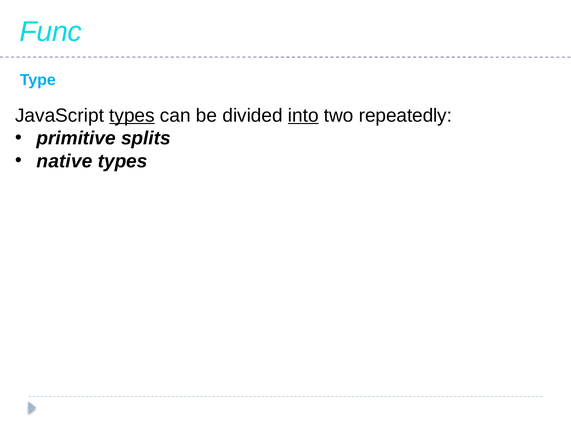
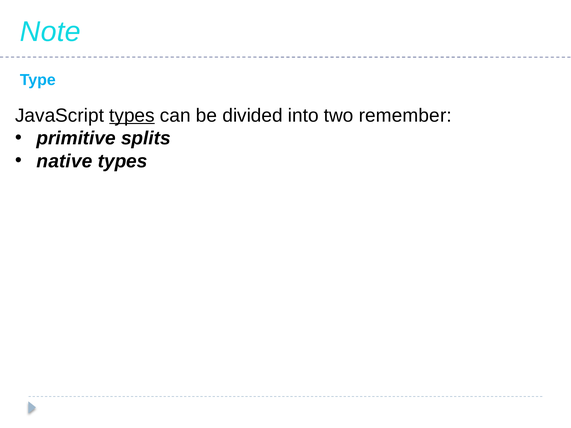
Func: Func -> Note
into underline: present -> none
repeatedly: repeatedly -> remember
